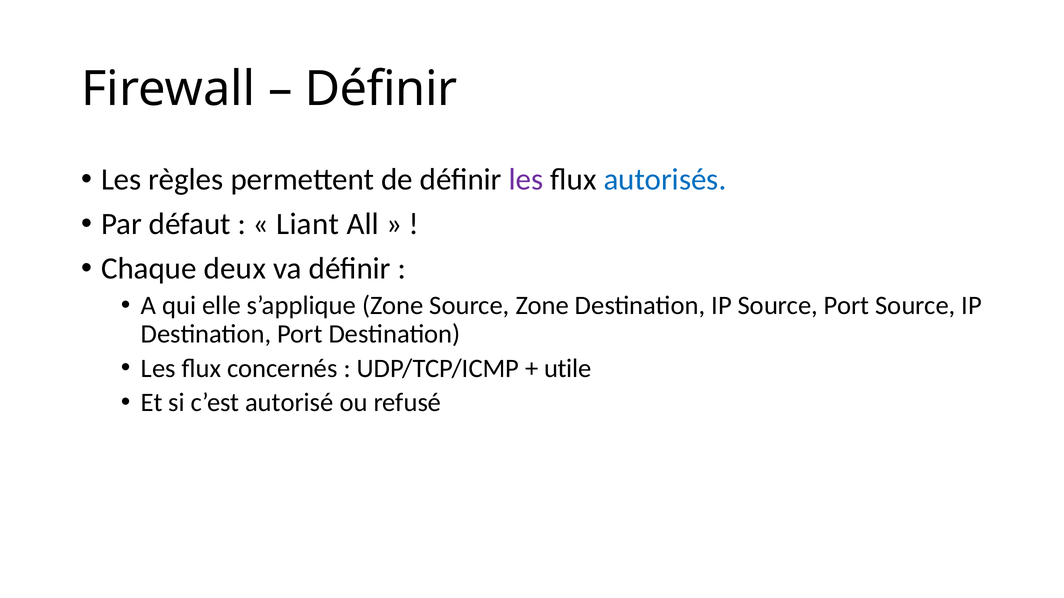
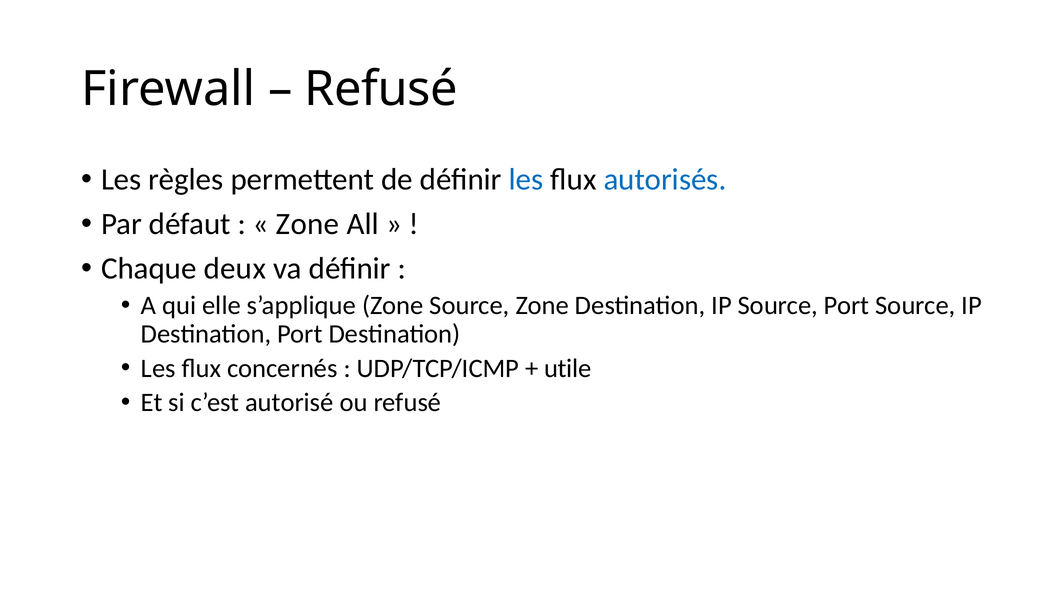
Définir at (381, 89): Définir -> Refusé
les at (526, 180) colour: purple -> blue
Liant at (308, 224): Liant -> Zone
